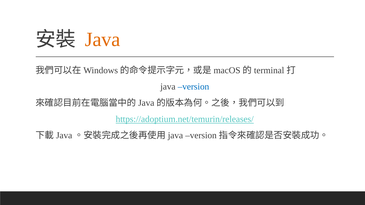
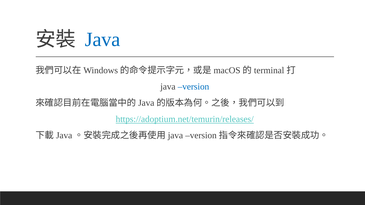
Java at (103, 40) colour: orange -> blue
